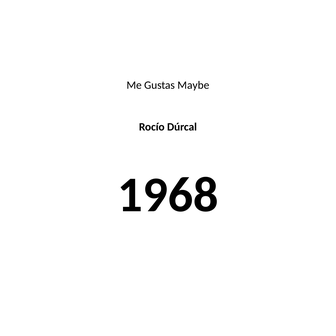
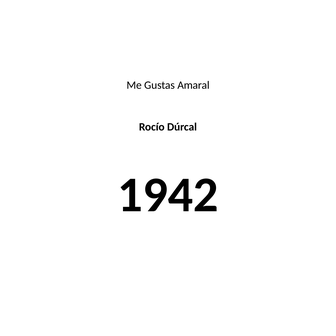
Maybe: Maybe -> Amaral
1968: 1968 -> 1942
